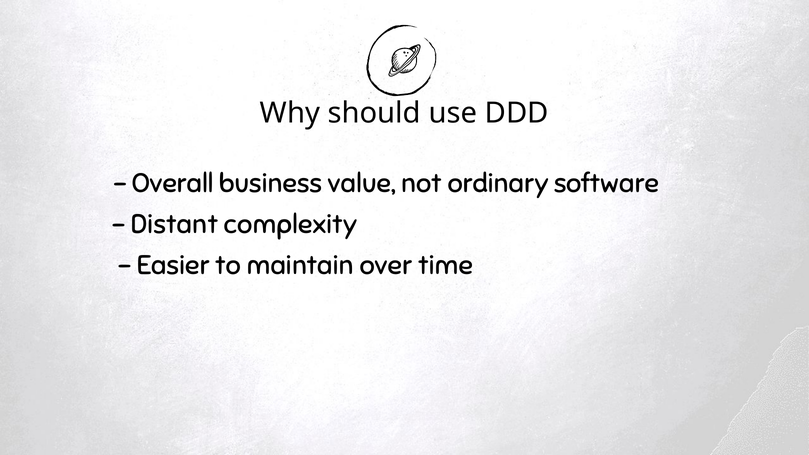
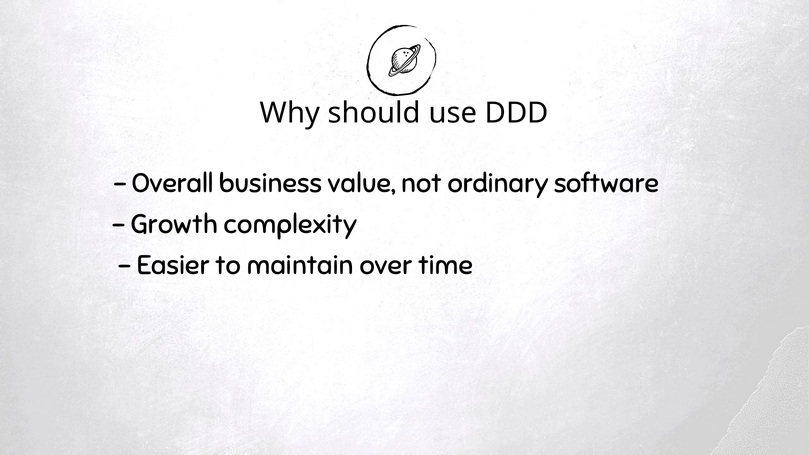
Distant: Distant -> Growth
